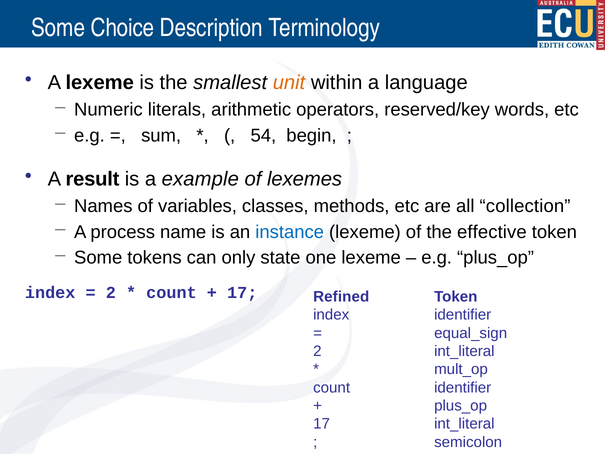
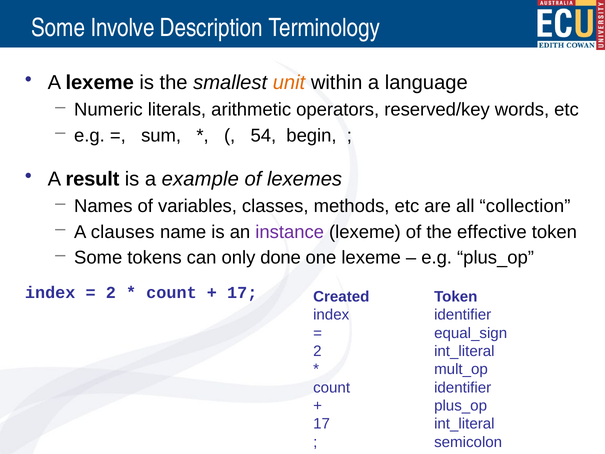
Choice: Choice -> Involve
process: process -> clauses
instance colour: blue -> purple
state: state -> done
Refined: Refined -> Created
